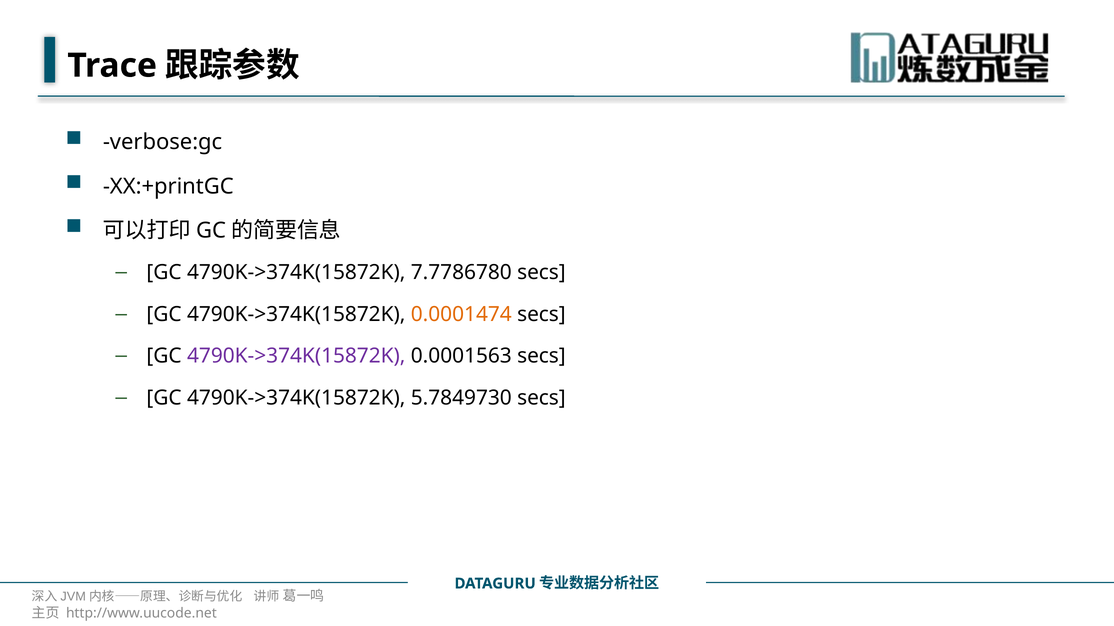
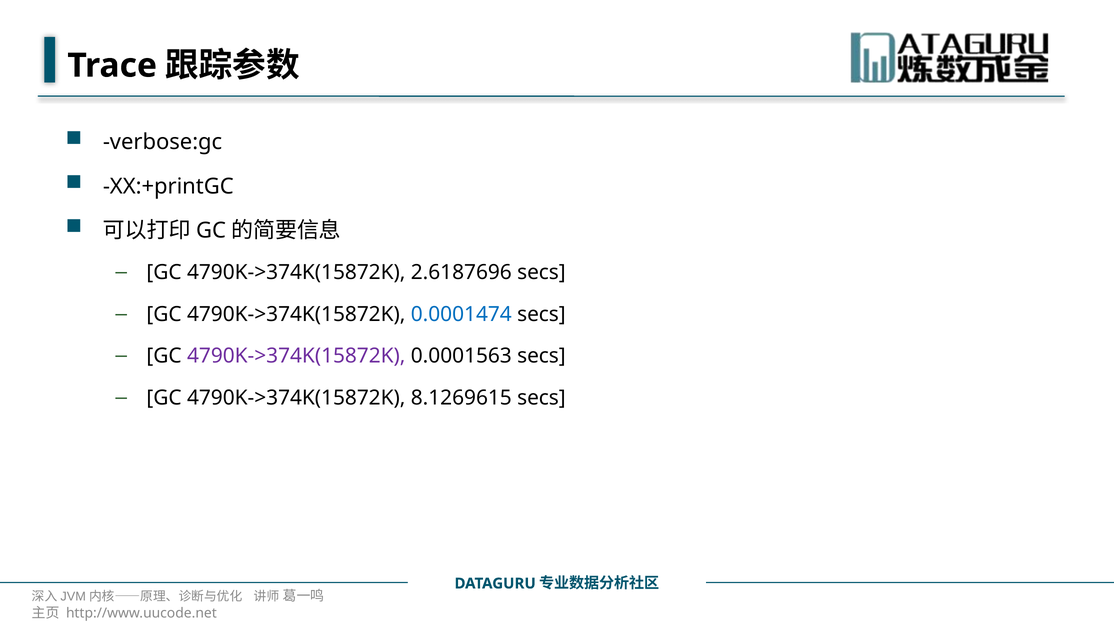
7.7786780: 7.7786780 -> 2.6187696
0.0001474 colour: orange -> blue
5.7849730: 5.7849730 -> 8.1269615
